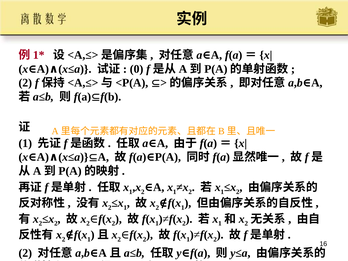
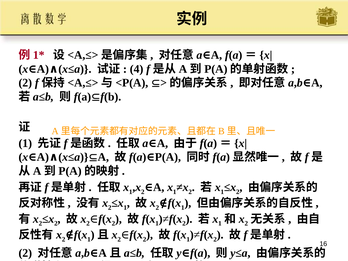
0: 0 -> 4
